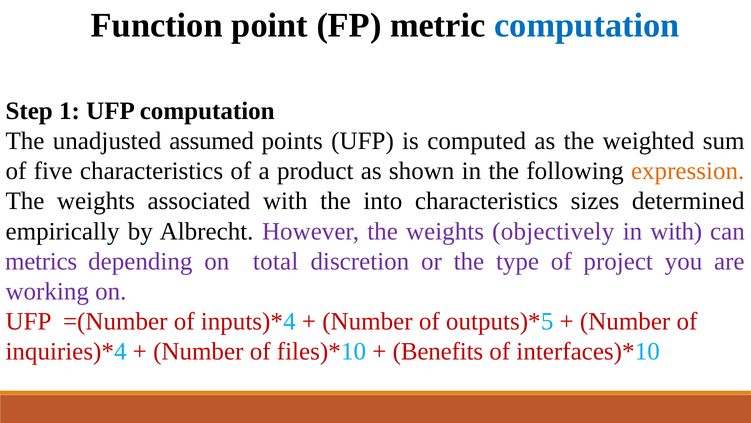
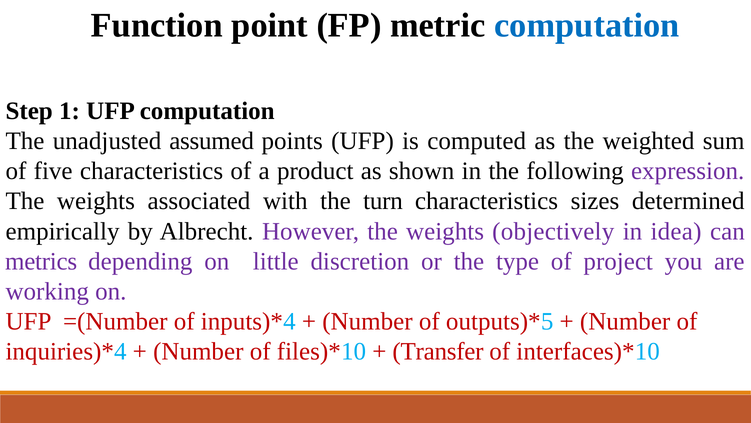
expression colour: orange -> purple
into: into -> turn
in with: with -> idea
total: total -> little
Benefits: Benefits -> Transfer
